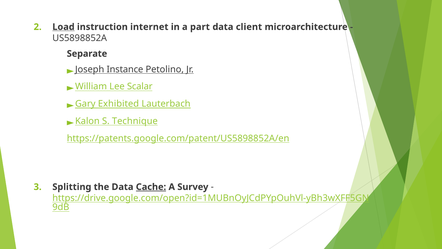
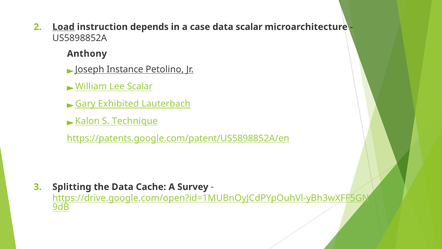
internet: internet -> depends
part: part -> case
data client: client -> scalar
Separate: Separate -> Anthony
Cache underline: present -> none
